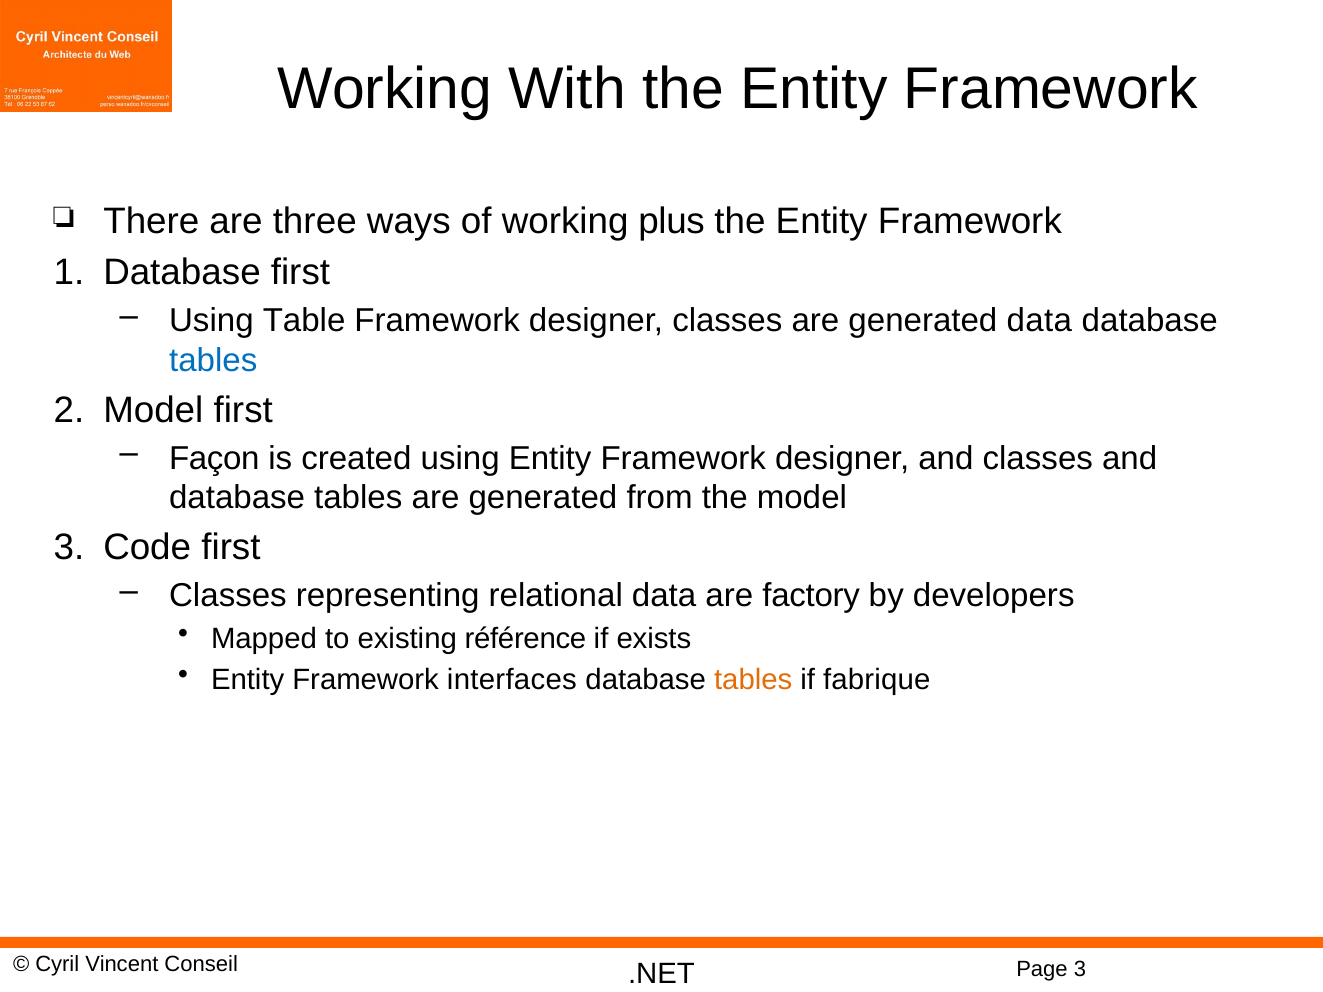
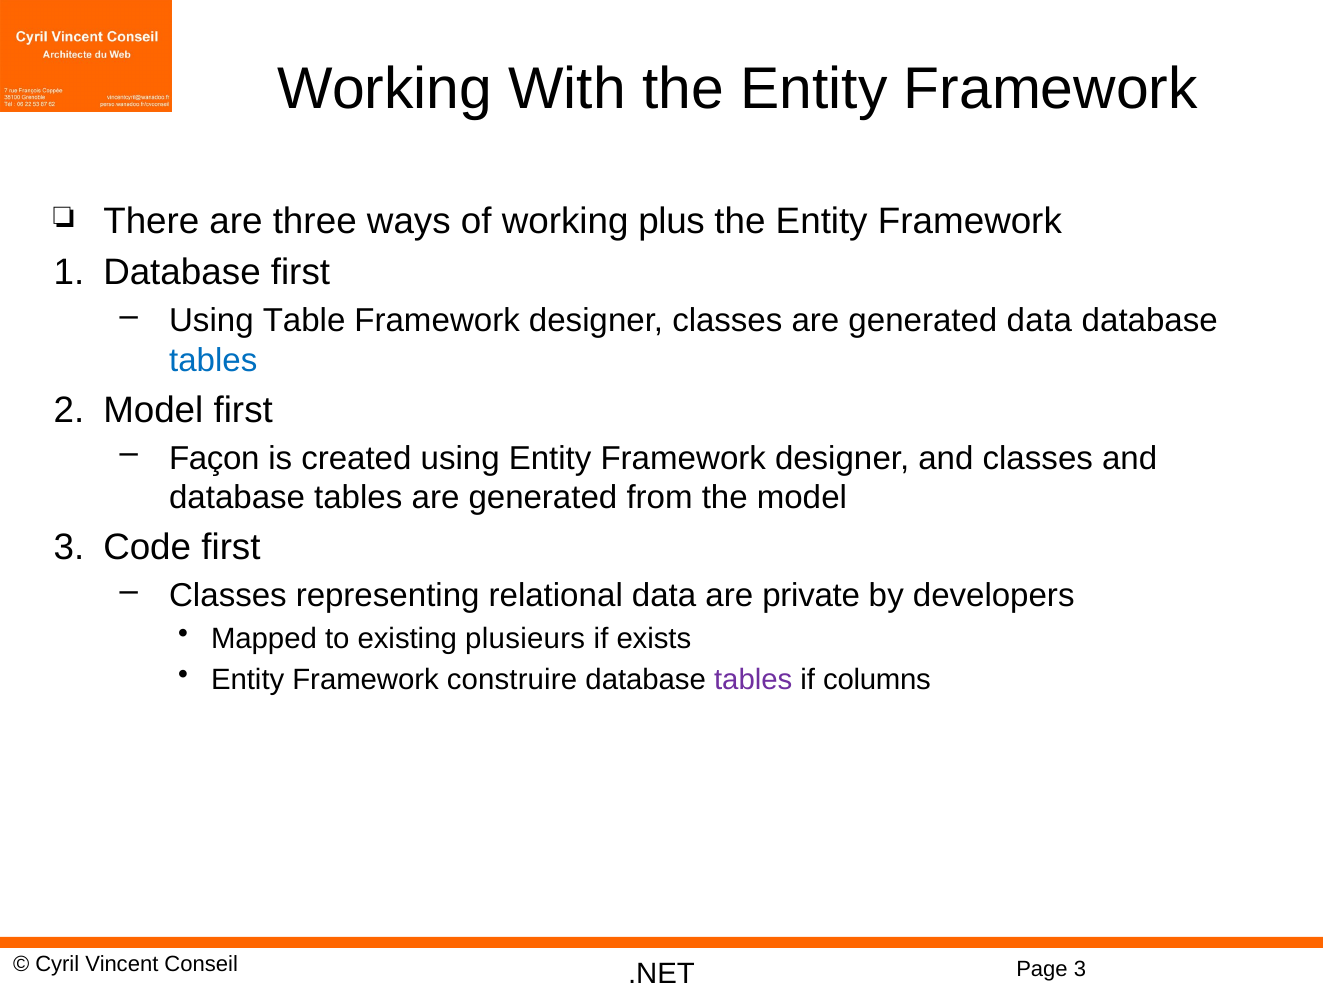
factory: factory -> private
référence: référence -> plusieurs
interfaces: interfaces -> construire
tables at (753, 680) colour: orange -> purple
fabrique: fabrique -> columns
